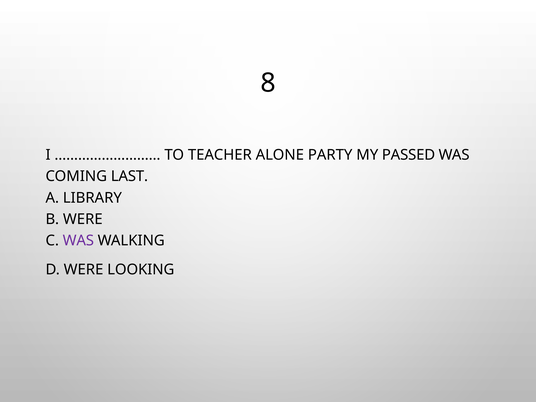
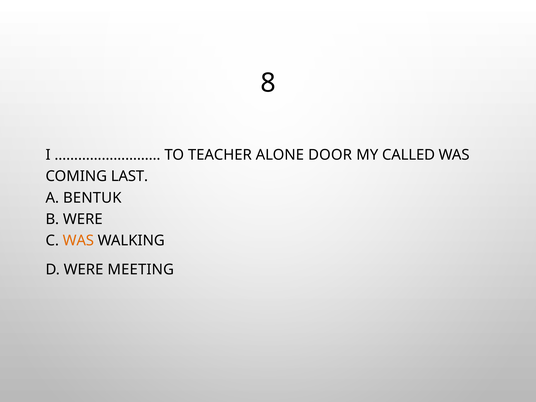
PARTY: PARTY -> DOOR
PASSED: PASSED -> CALLED
LIBRARY: LIBRARY -> BENTUK
WAS at (78, 241) colour: purple -> orange
LOOKING: LOOKING -> MEETING
